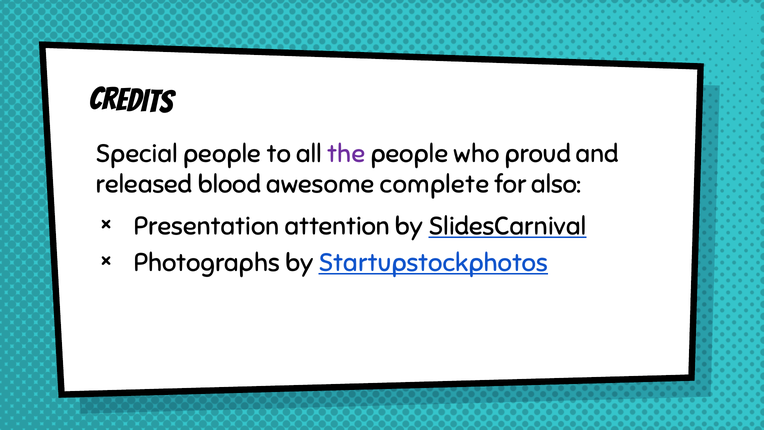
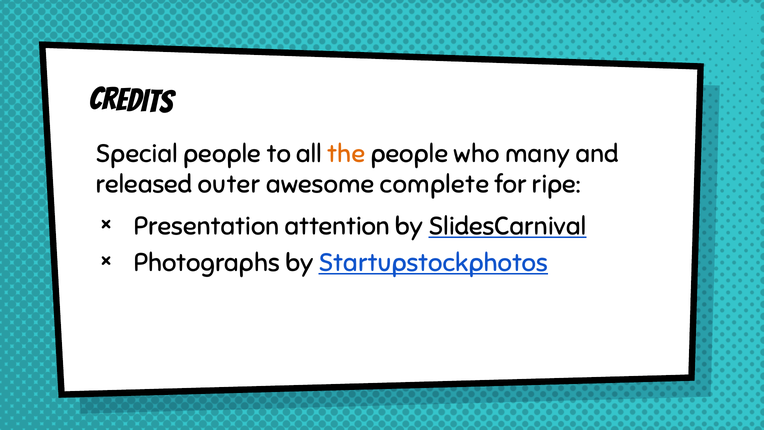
the colour: purple -> orange
proud: proud -> many
blood: blood -> outer
also: also -> ripe
